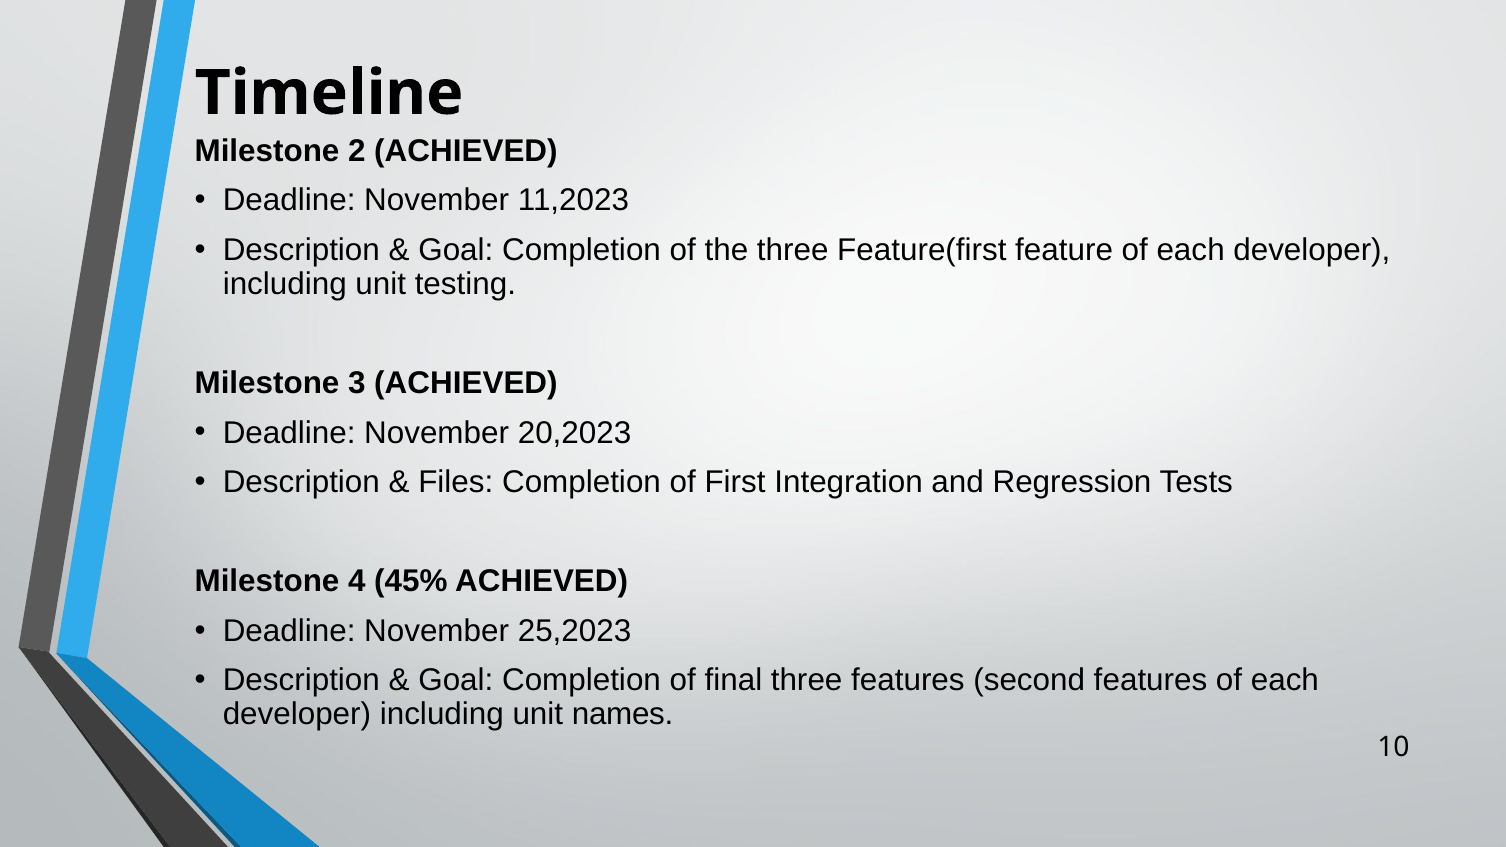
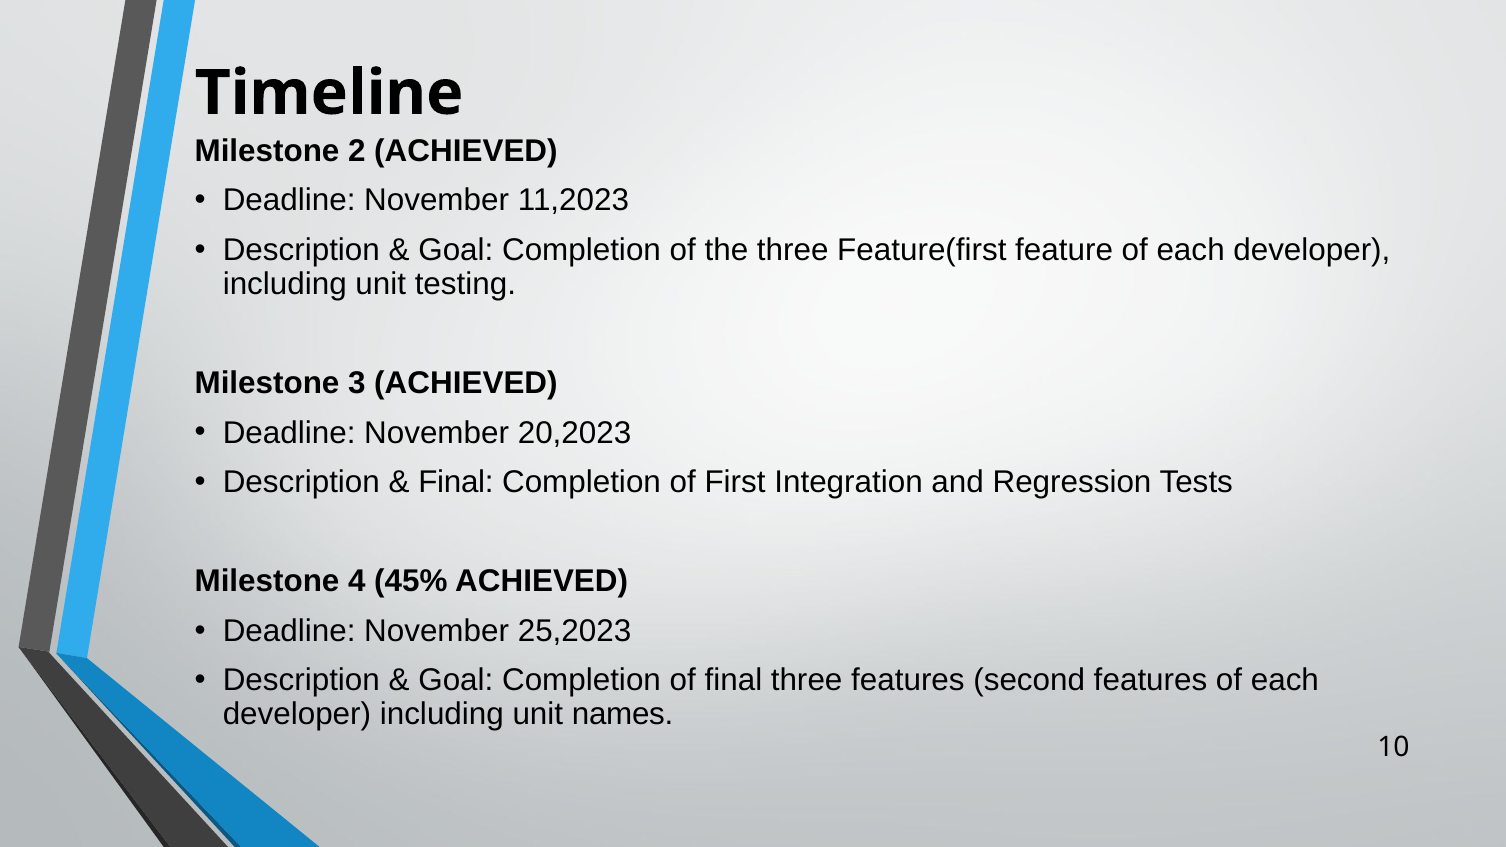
Files at (456, 482): Files -> Final
